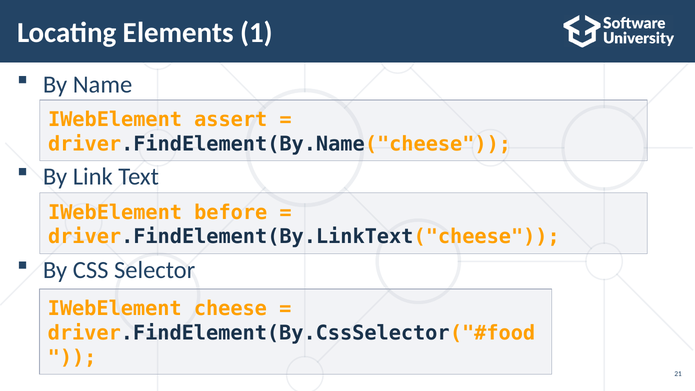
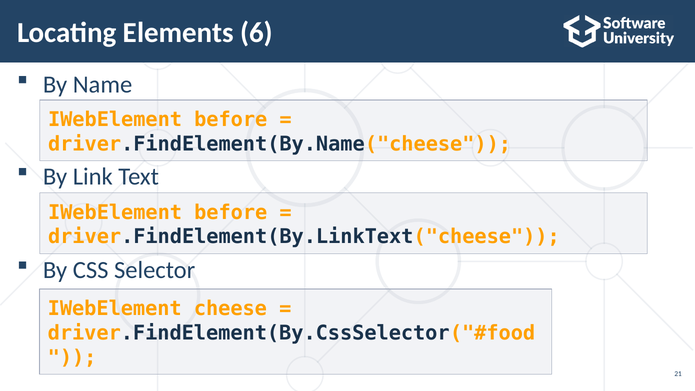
1: 1 -> 6
assert at (231, 120): assert -> before
